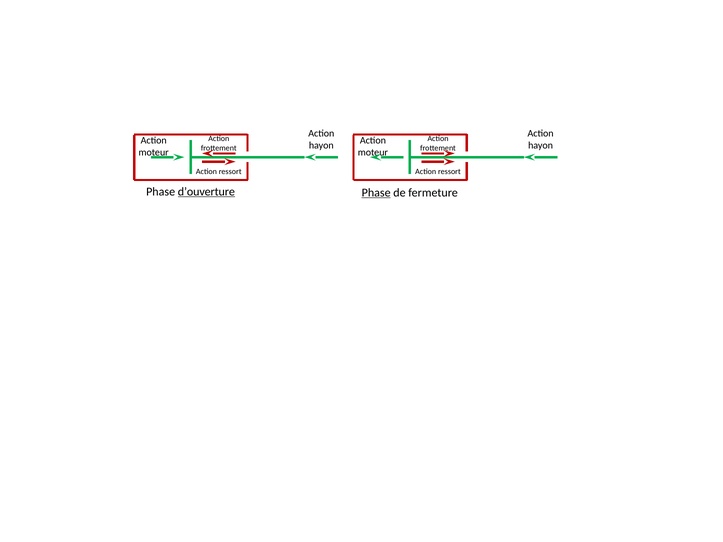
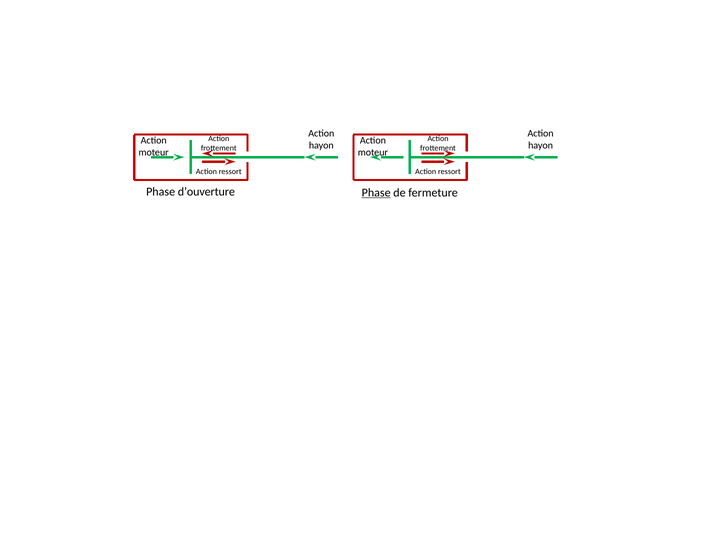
d’ouverture underline: present -> none
